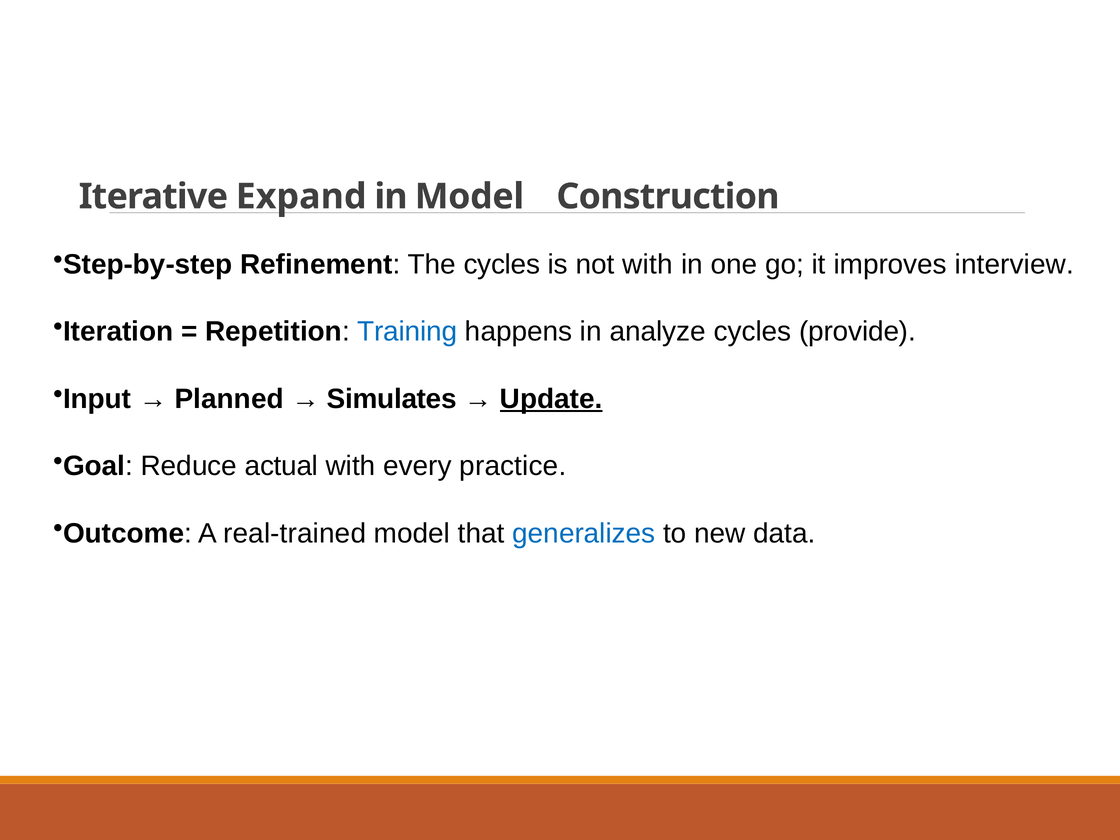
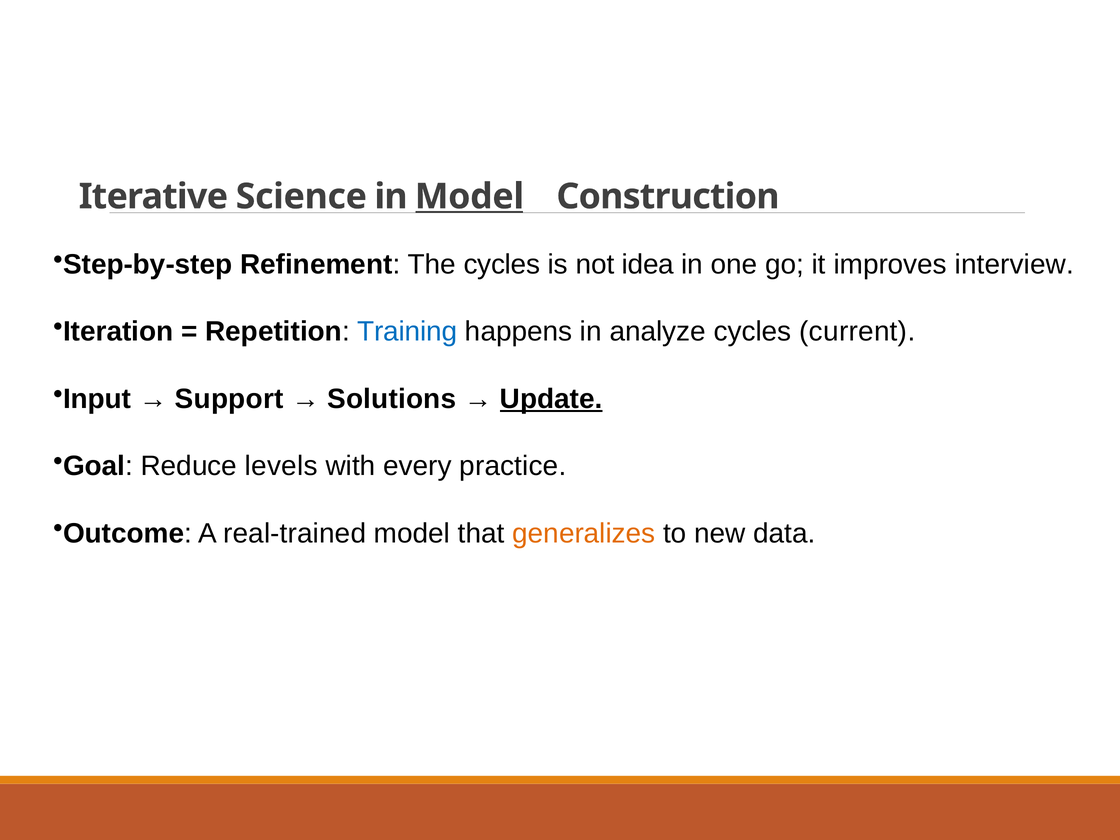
Expand: Expand -> Science
Model at (469, 197) underline: none -> present
not with: with -> idea
provide: provide -> current
Planned: Planned -> Support
Simulates: Simulates -> Solutions
actual: actual -> levels
generalizes colour: blue -> orange
